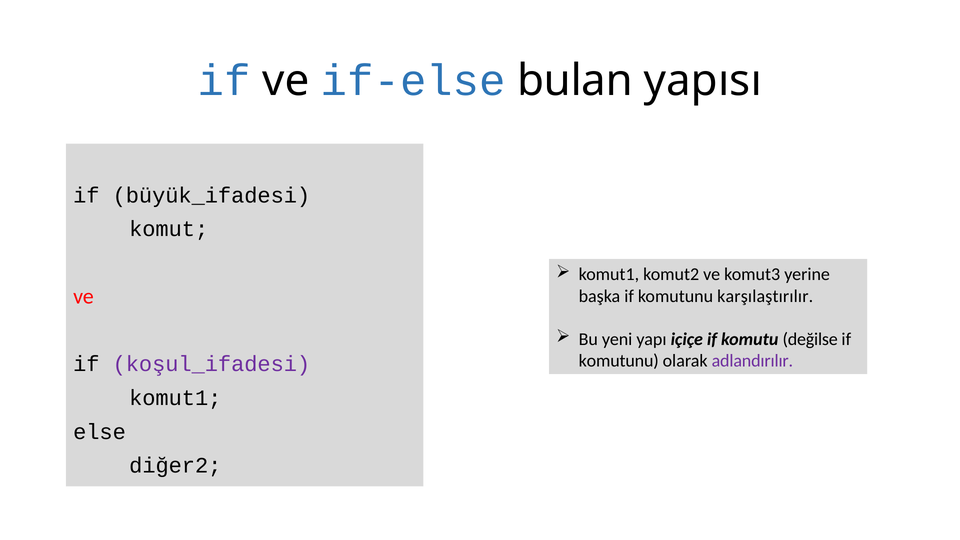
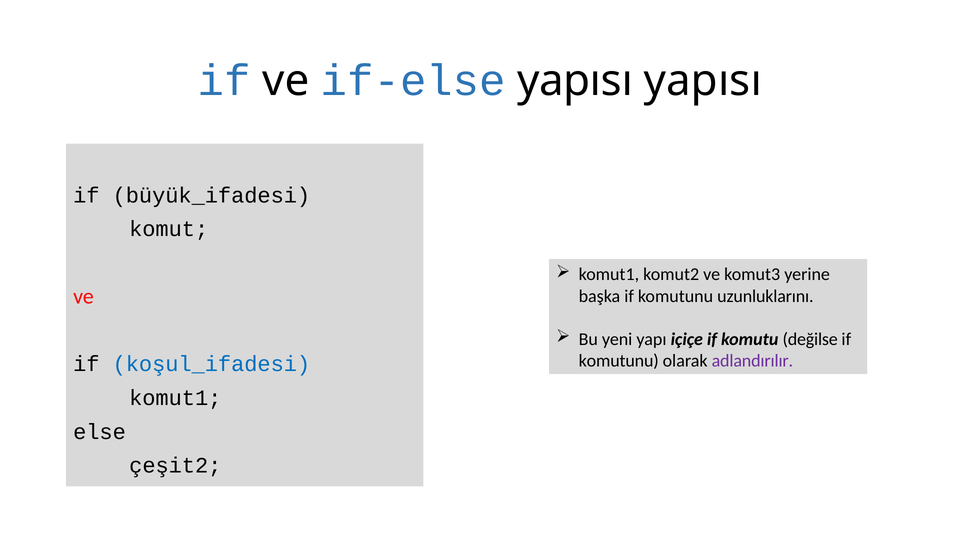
if-else bulan: bulan -> yapısı
karşılaştırılır: karşılaştırılır -> uzunluklarını
koşul_ifadesi colour: purple -> blue
diğer2: diğer2 -> çeşit2
